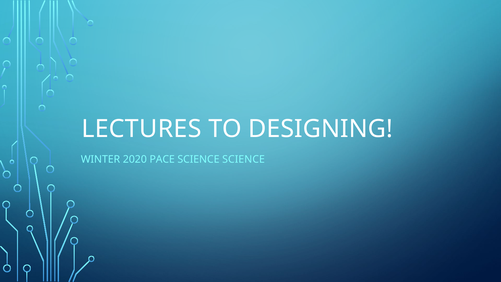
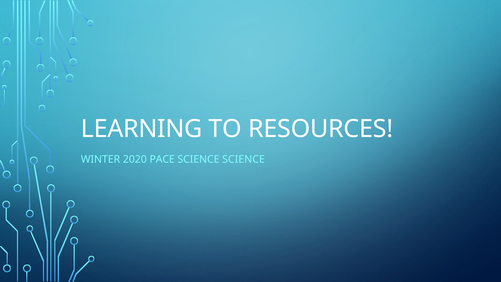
LECTURES: LECTURES -> LEARNING
DESIGNING: DESIGNING -> RESOURCES
